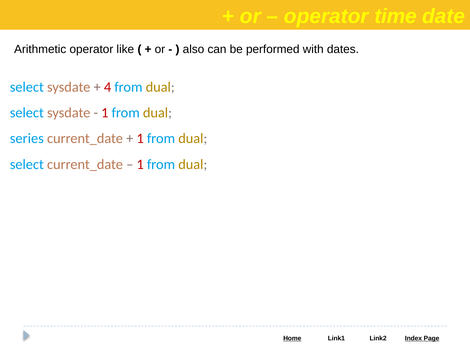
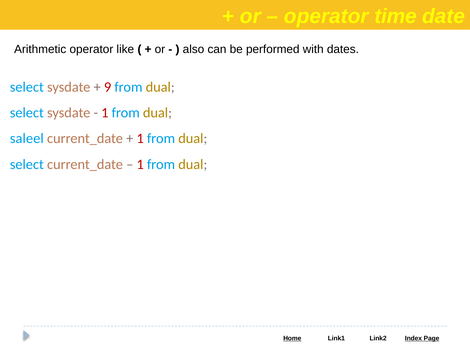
4: 4 -> 9
series: series -> saleel
